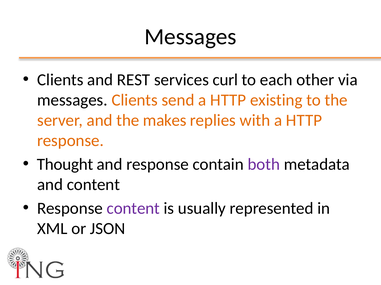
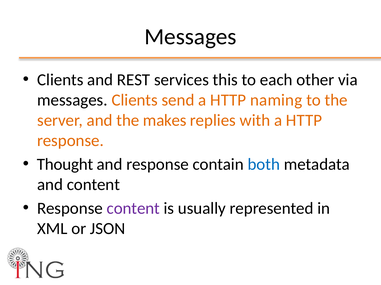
curl: curl -> this
existing: existing -> naming
both colour: purple -> blue
